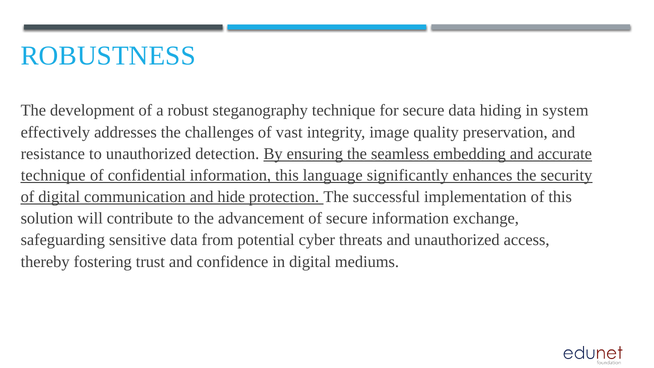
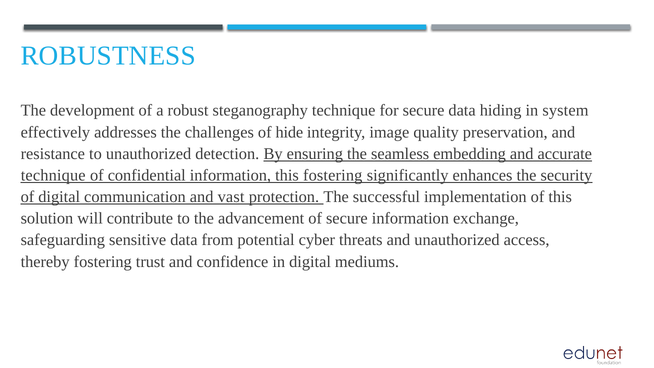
vast: vast -> hide
this language: language -> fostering
hide: hide -> vast
